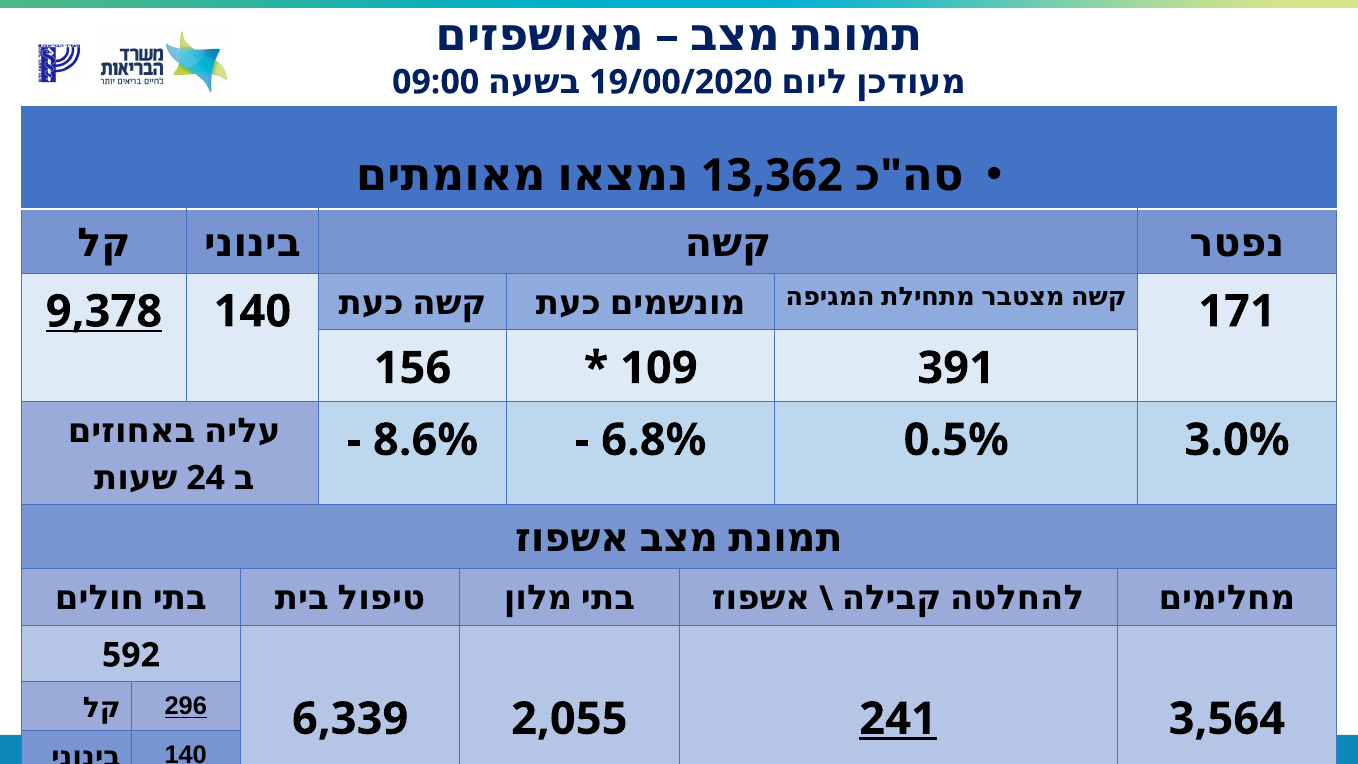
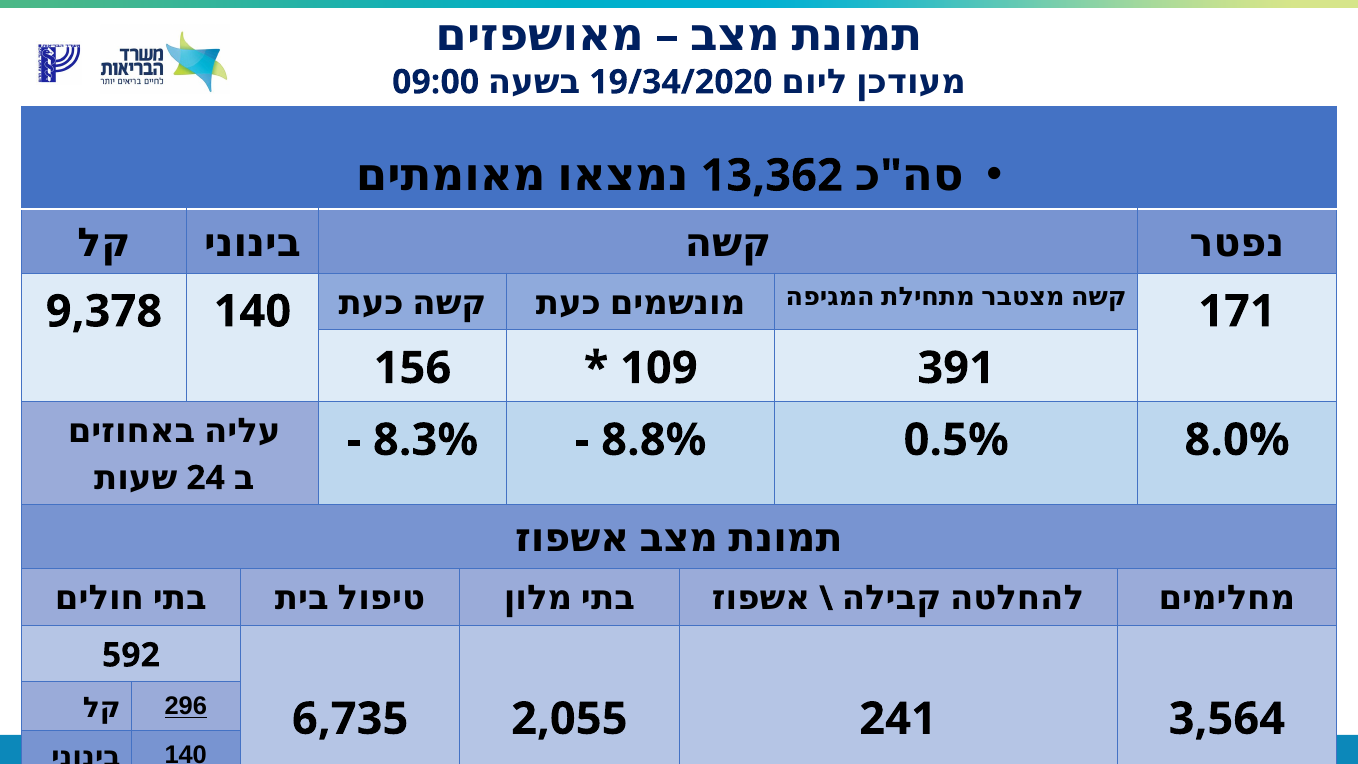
19/00/2020: 19/00/2020 -> 19/34/2020
9,378 underline: present -> none
8.6%: 8.6% -> 8.3%
6.8%: 6.8% -> 8.8%
3.0%: 3.0% -> 8.0%
6,339: 6,339 -> 6,735
241 underline: present -> none
